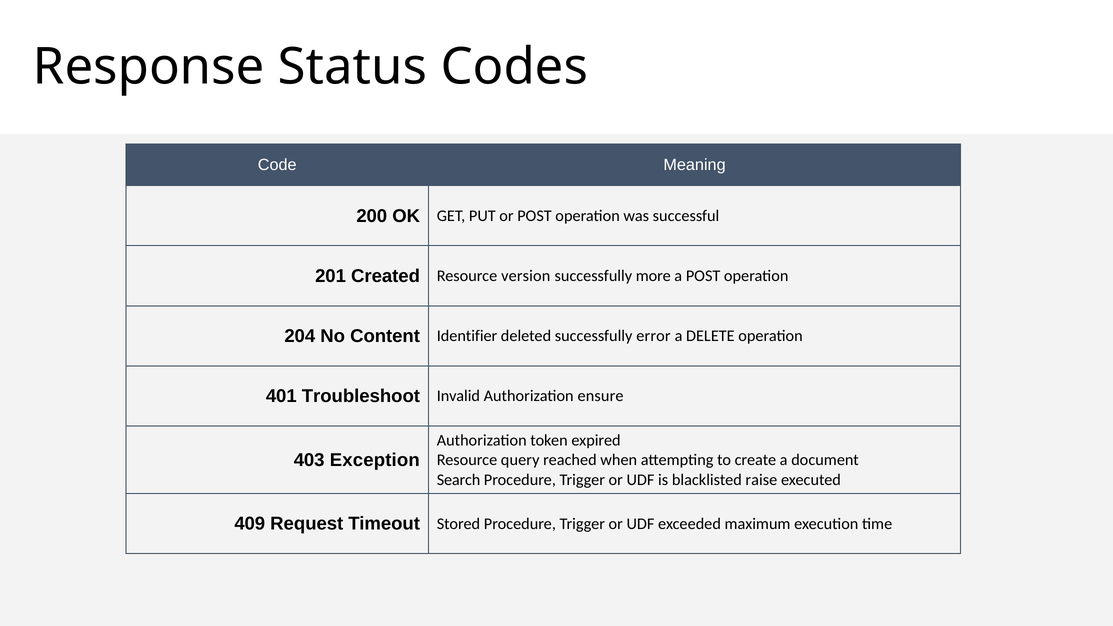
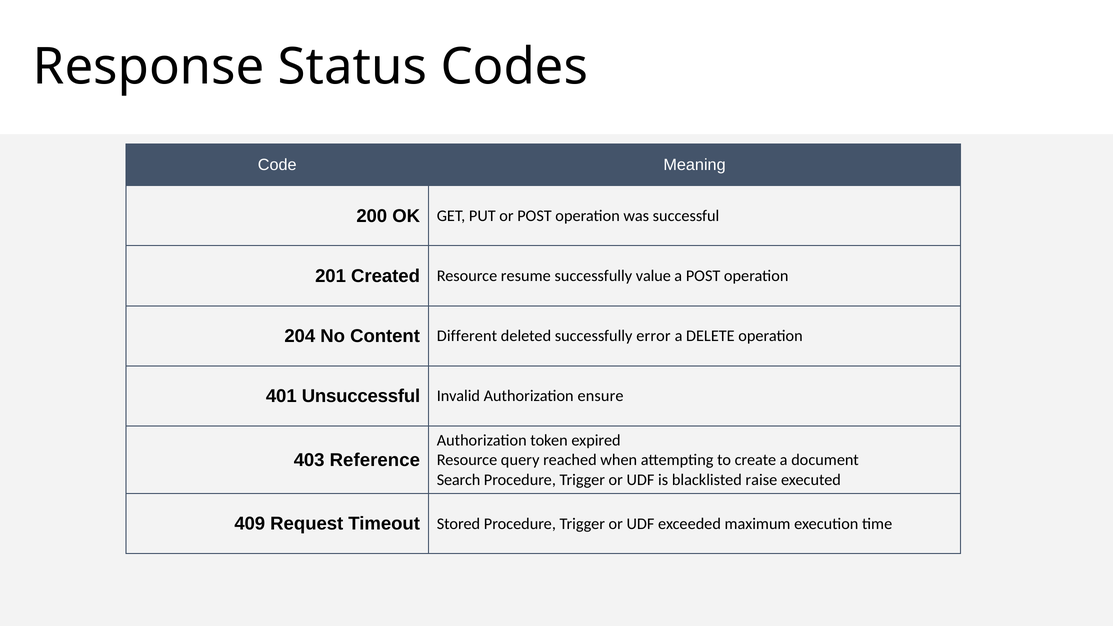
version: version -> resume
more: more -> value
Identifier: Identifier -> Different
Troubleshoot: Troubleshoot -> Unsuccessful
Exception: Exception -> Reference
